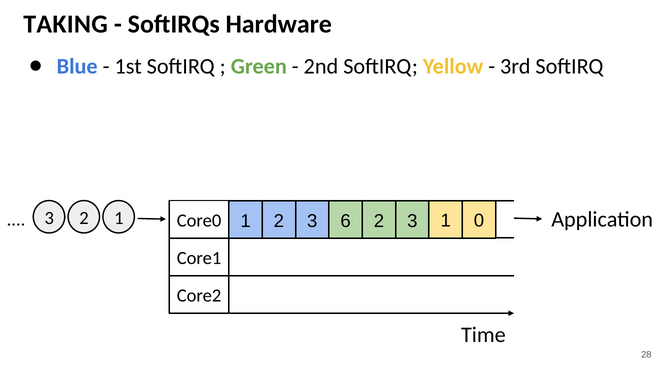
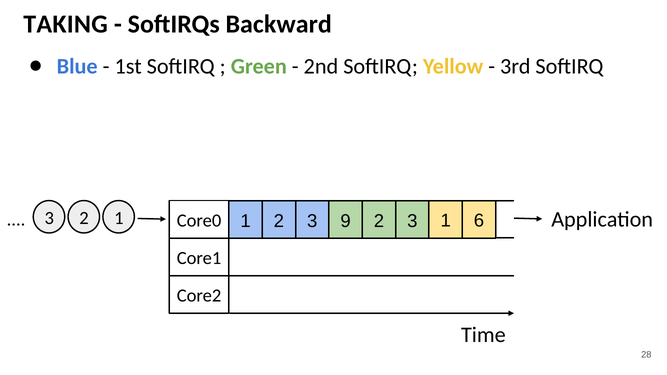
Hardware: Hardware -> Backward
6: 6 -> 9
0: 0 -> 6
